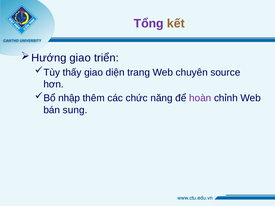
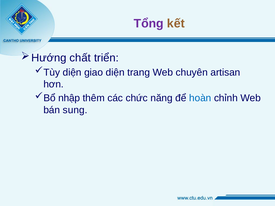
giao at (80, 58): giao -> chất
thấy at (72, 72): thấy -> diện
source: source -> artisan
hoàn colour: purple -> blue
